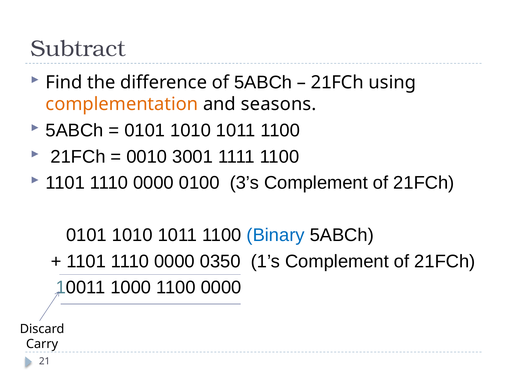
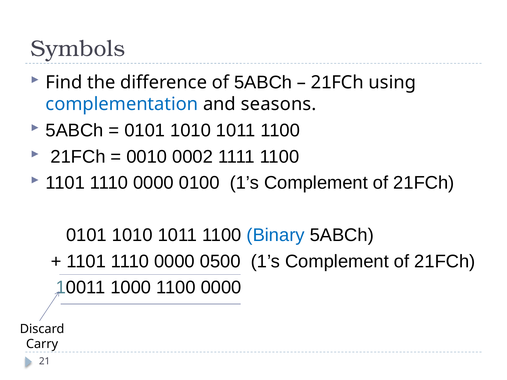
Subtract: Subtract -> Symbols
complementation colour: orange -> blue
3001: 3001 -> 0002
0100 3’s: 3’s -> 1’s
0350: 0350 -> 0500
